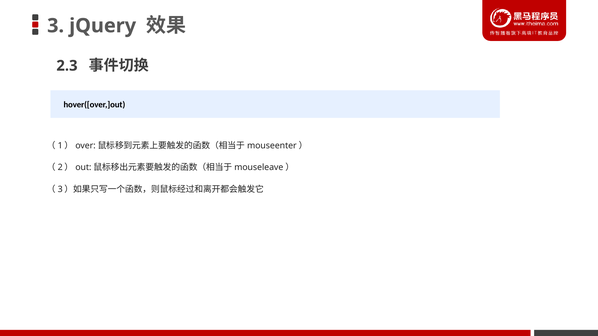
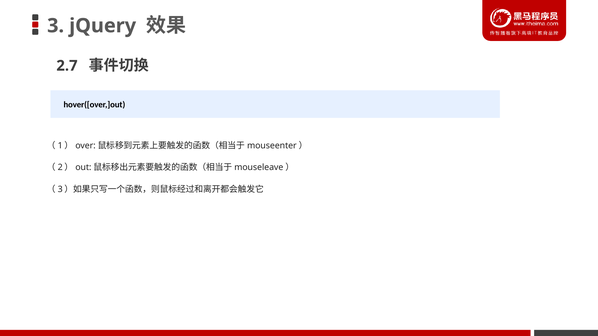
2.3: 2.3 -> 2.7
